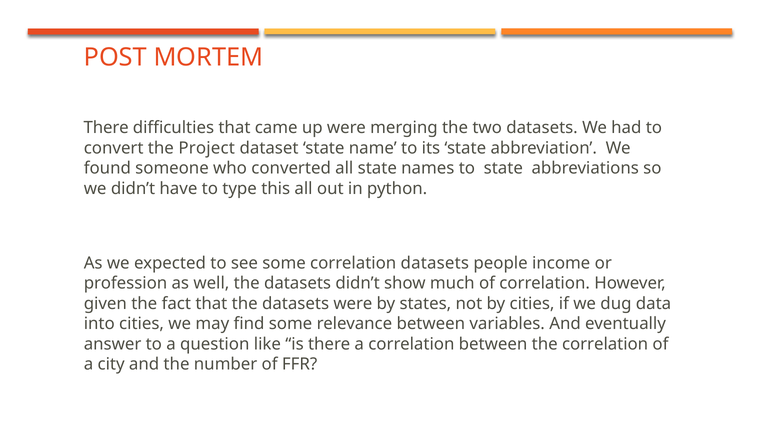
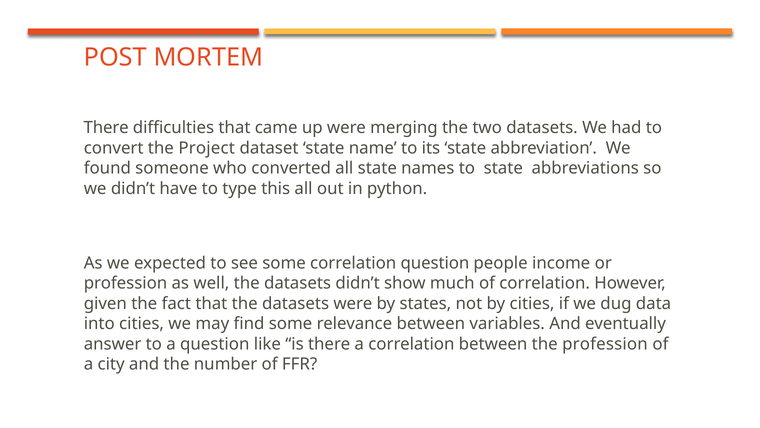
correlation datasets: datasets -> question
the correlation: correlation -> profession
